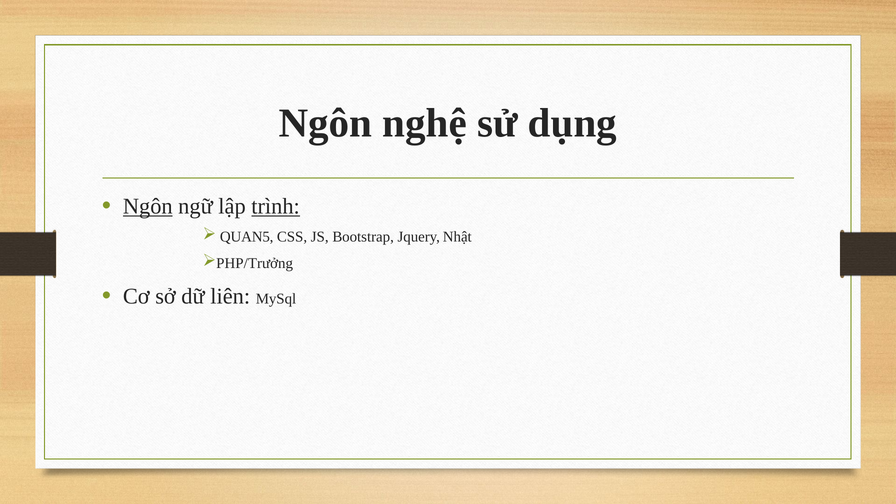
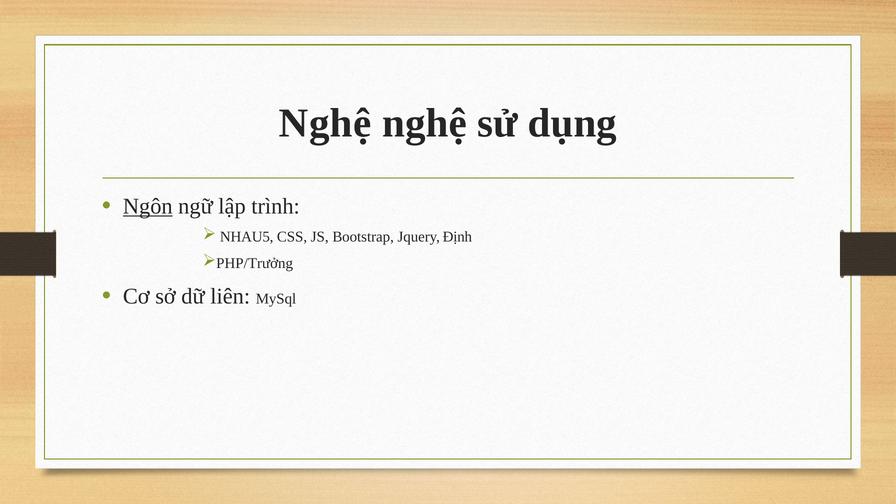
Ngôn at (325, 123): Ngôn -> Nghệ
trình underline: present -> none
QUAN5: QUAN5 -> NHAU5
Nhật: Nhật -> Định
